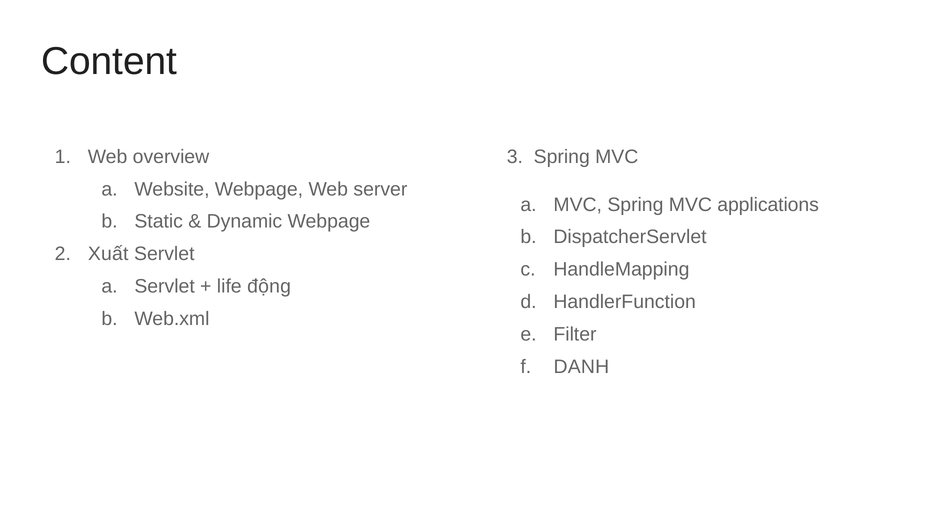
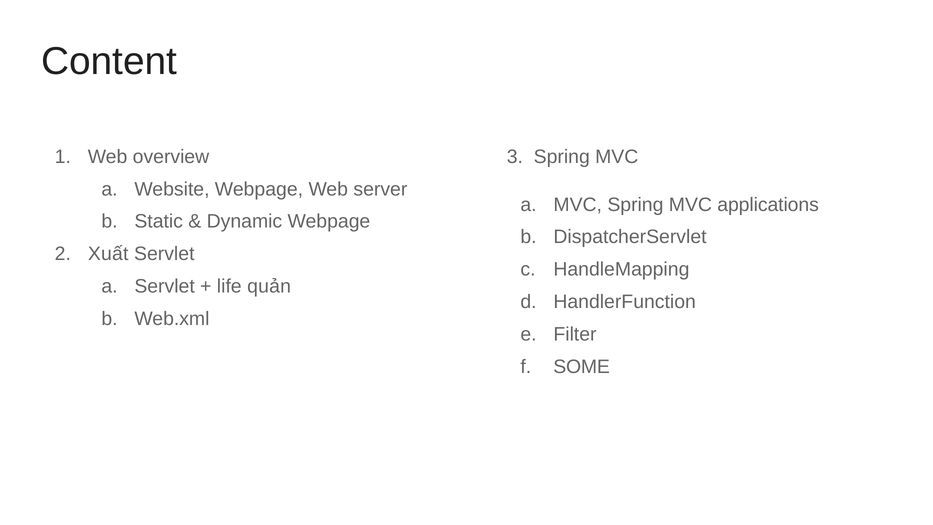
động: động -> quản
DANH: DANH -> SOME
